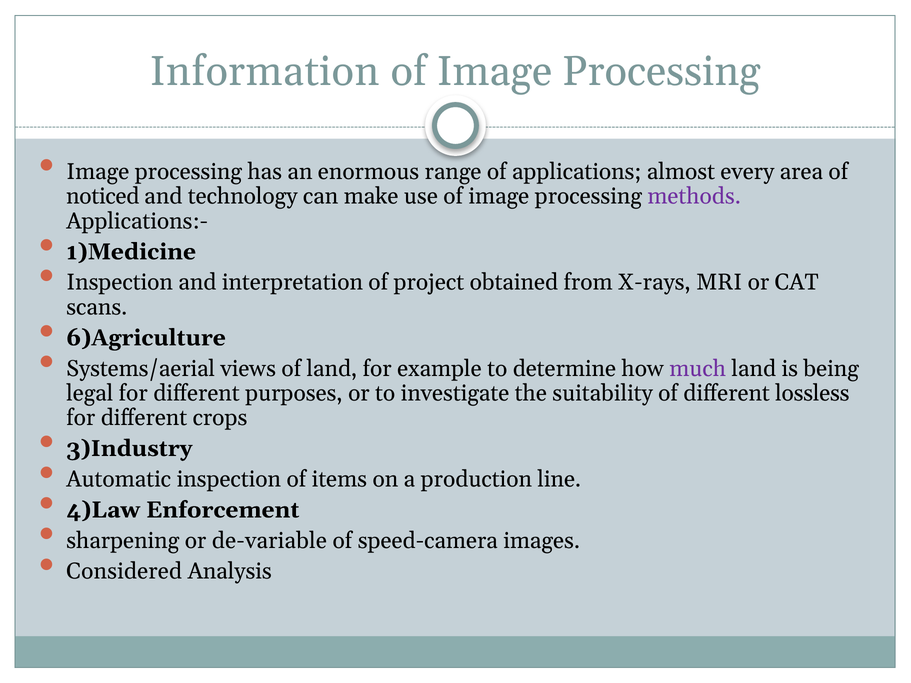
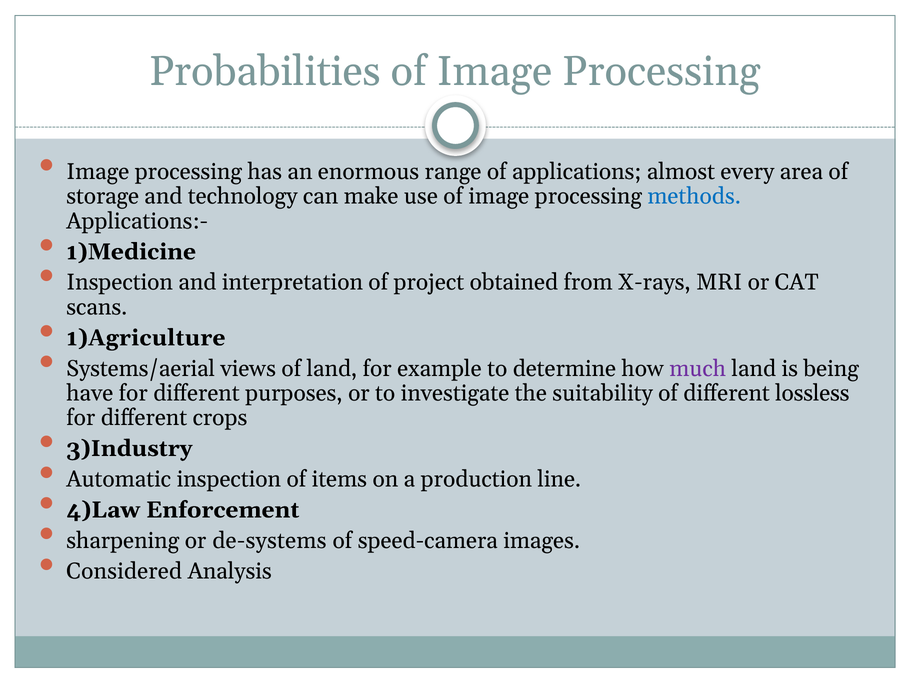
Information: Information -> Probabilities
noticed: noticed -> storage
methods colour: purple -> blue
6)Agriculture: 6)Agriculture -> 1)Agriculture
legal: legal -> have
de-variable: de-variable -> de-systems
